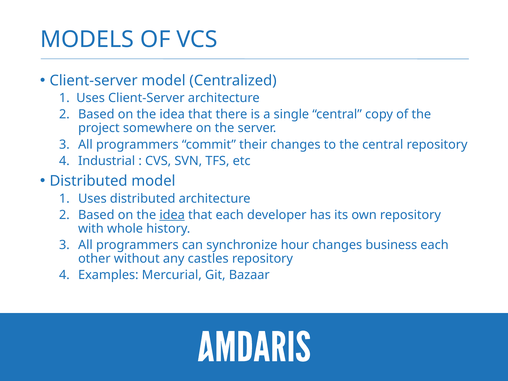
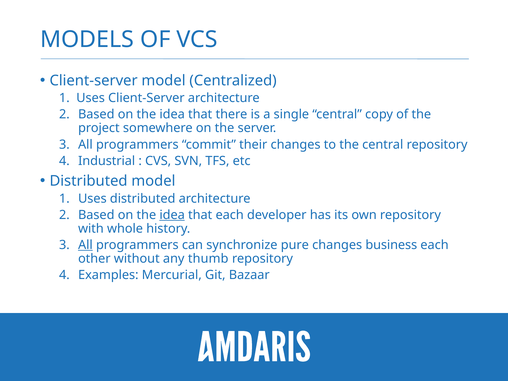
All at (85, 245) underline: none -> present
hour: hour -> pure
castles: castles -> thumb
